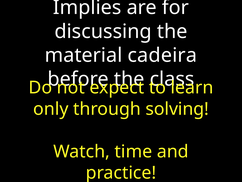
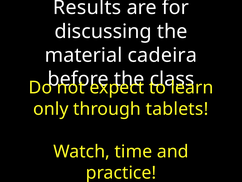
Implies: Implies -> Results
solving: solving -> tablets
